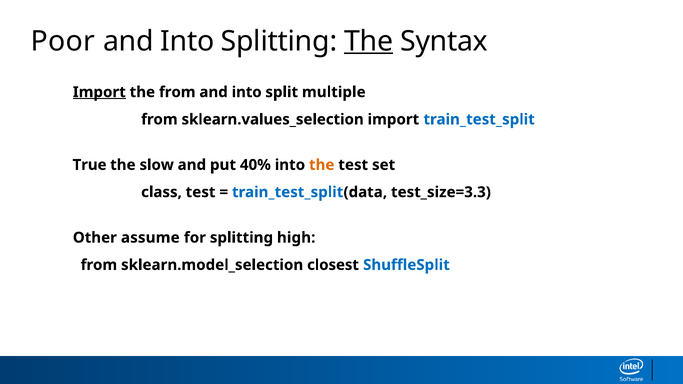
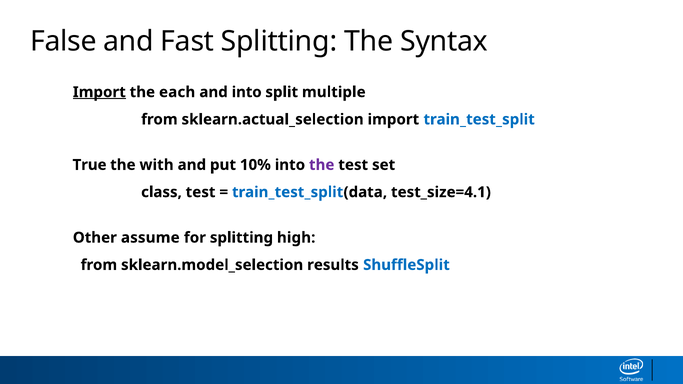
Poor: Poor -> False
Into at (187, 41): Into -> Fast
The at (369, 41) underline: present -> none
the from: from -> each
sklearn.values_selection: sklearn.values_selection -> sklearn.actual_selection
slow: slow -> with
40%: 40% -> 10%
the at (322, 165) colour: orange -> purple
test_size=3.3: test_size=3.3 -> test_size=4.1
closest: closest -> results
